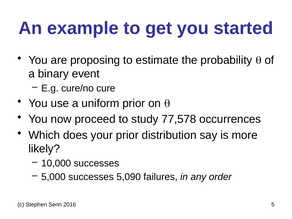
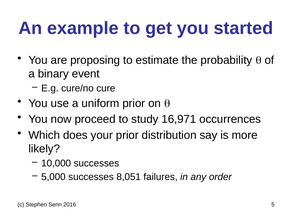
77,578: 77,578 -> 16,971
5,090: 5,090 -> 8,051
